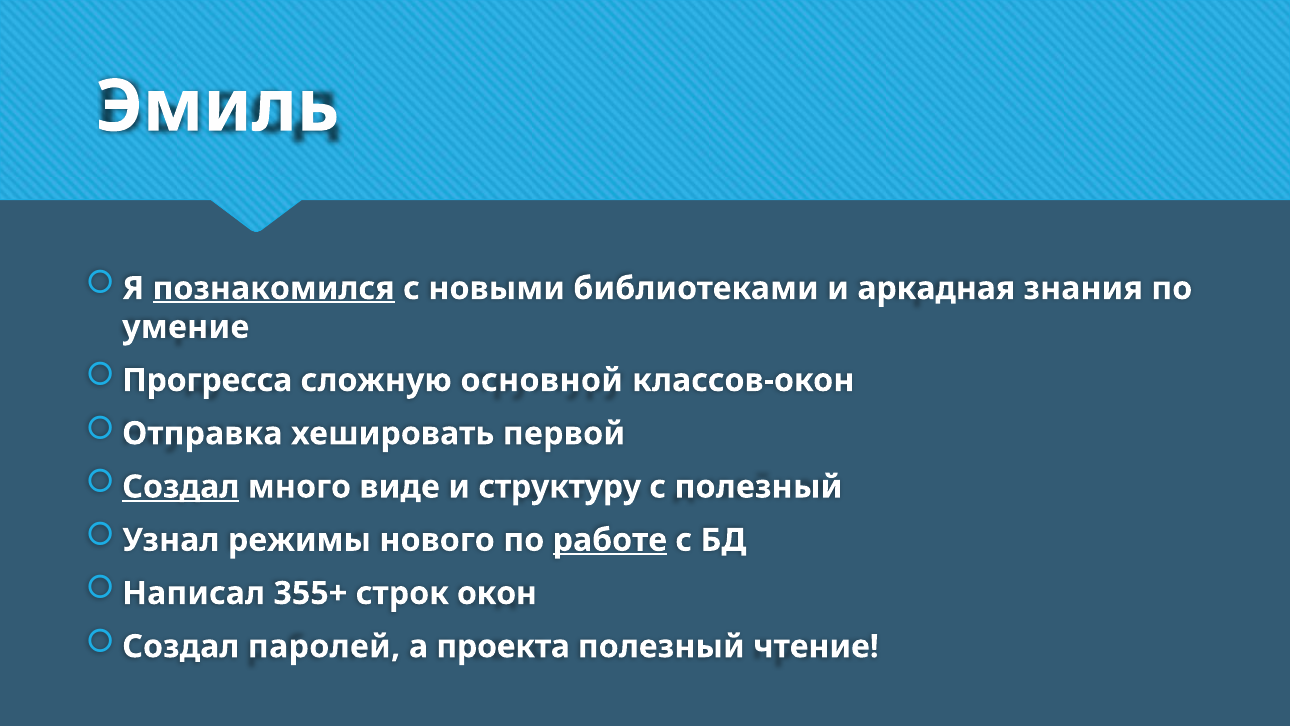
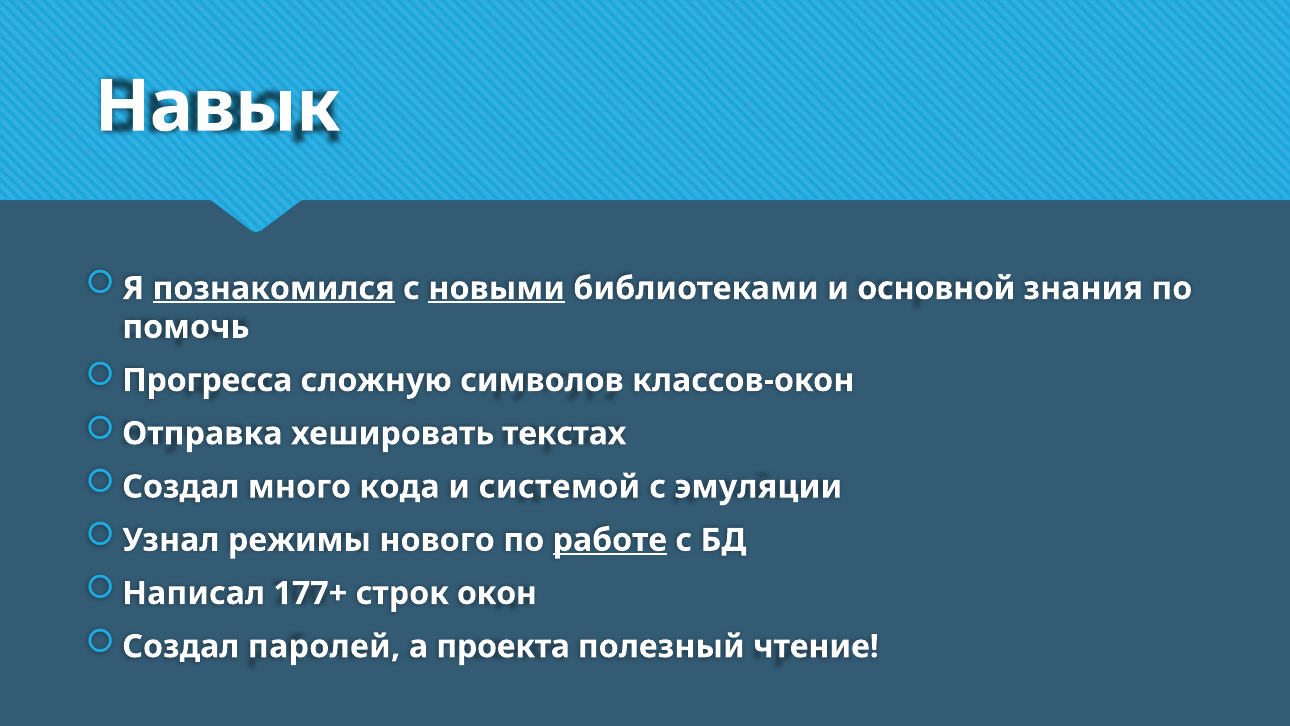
Эмиль: Эмиль -> Навык
новыми underline: none -> present
аркадная: аркадная -> основной
умение: умение -> помочь
основной: основной -> символов
первой: первой -> текстах
Создал at (181, 487) underline: present -> none
виде: виде -> кода
структуру: структуру -> системой
с полезный: полезный -> эмуляции
355+: 355+ -> 177+
